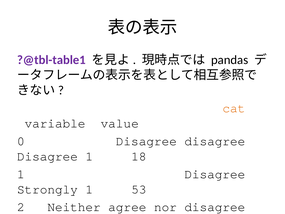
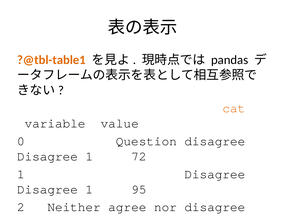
?@tbl-table1 colour: purple -> orange
0 Disagree: Disagree -> Question
1 18: 18 -> 72
Strongly at (48, 189): Strongly -> Disagree
53: 53 -> 95
